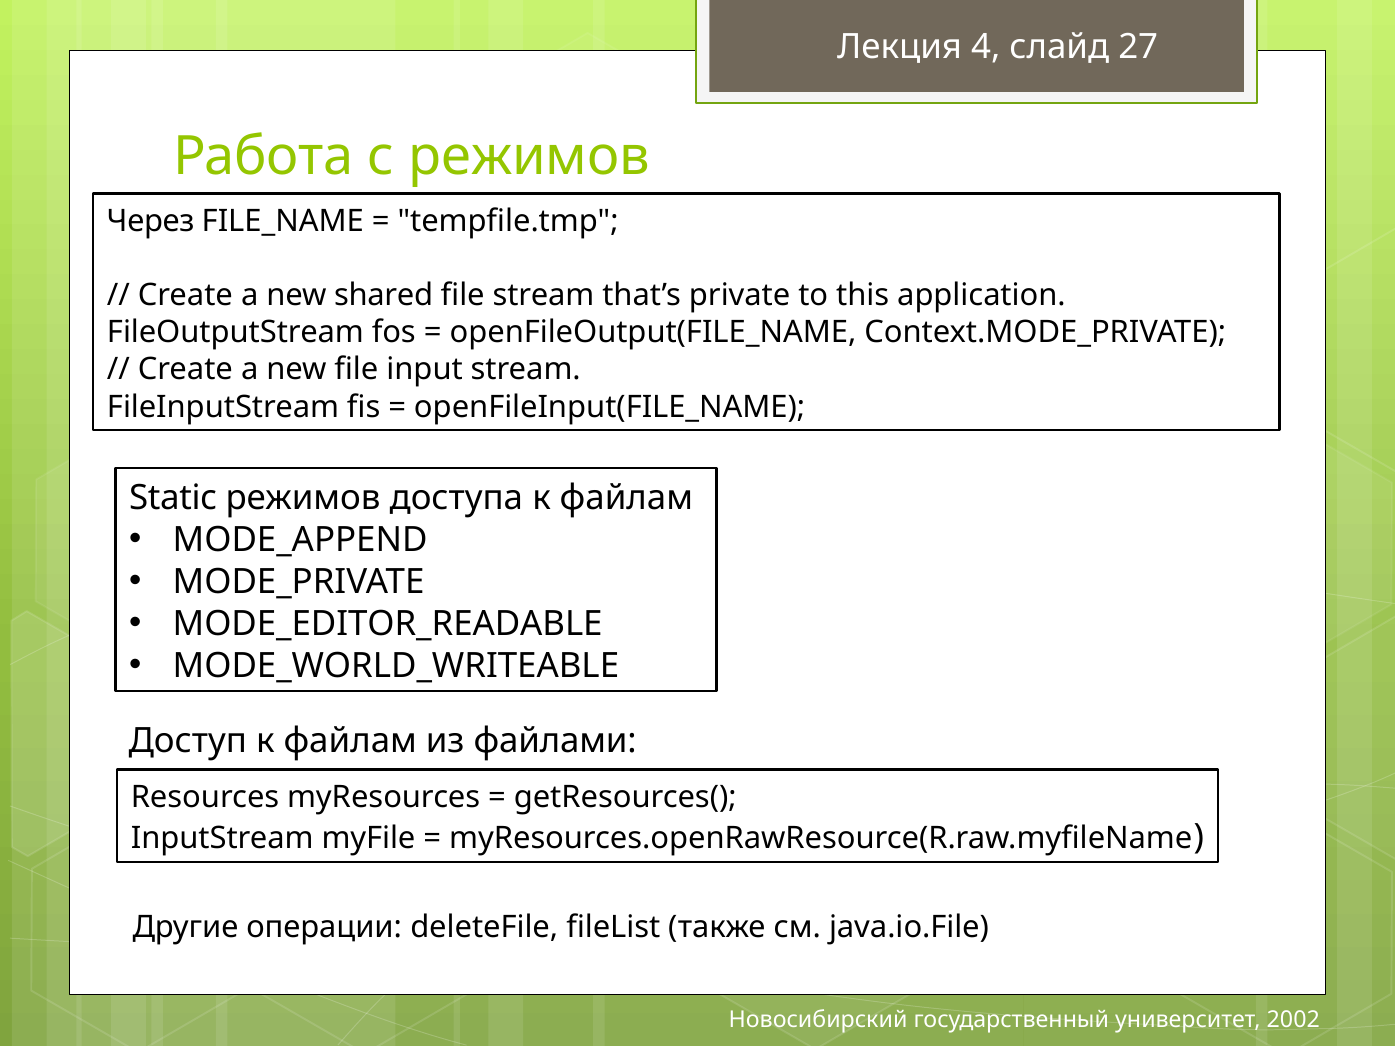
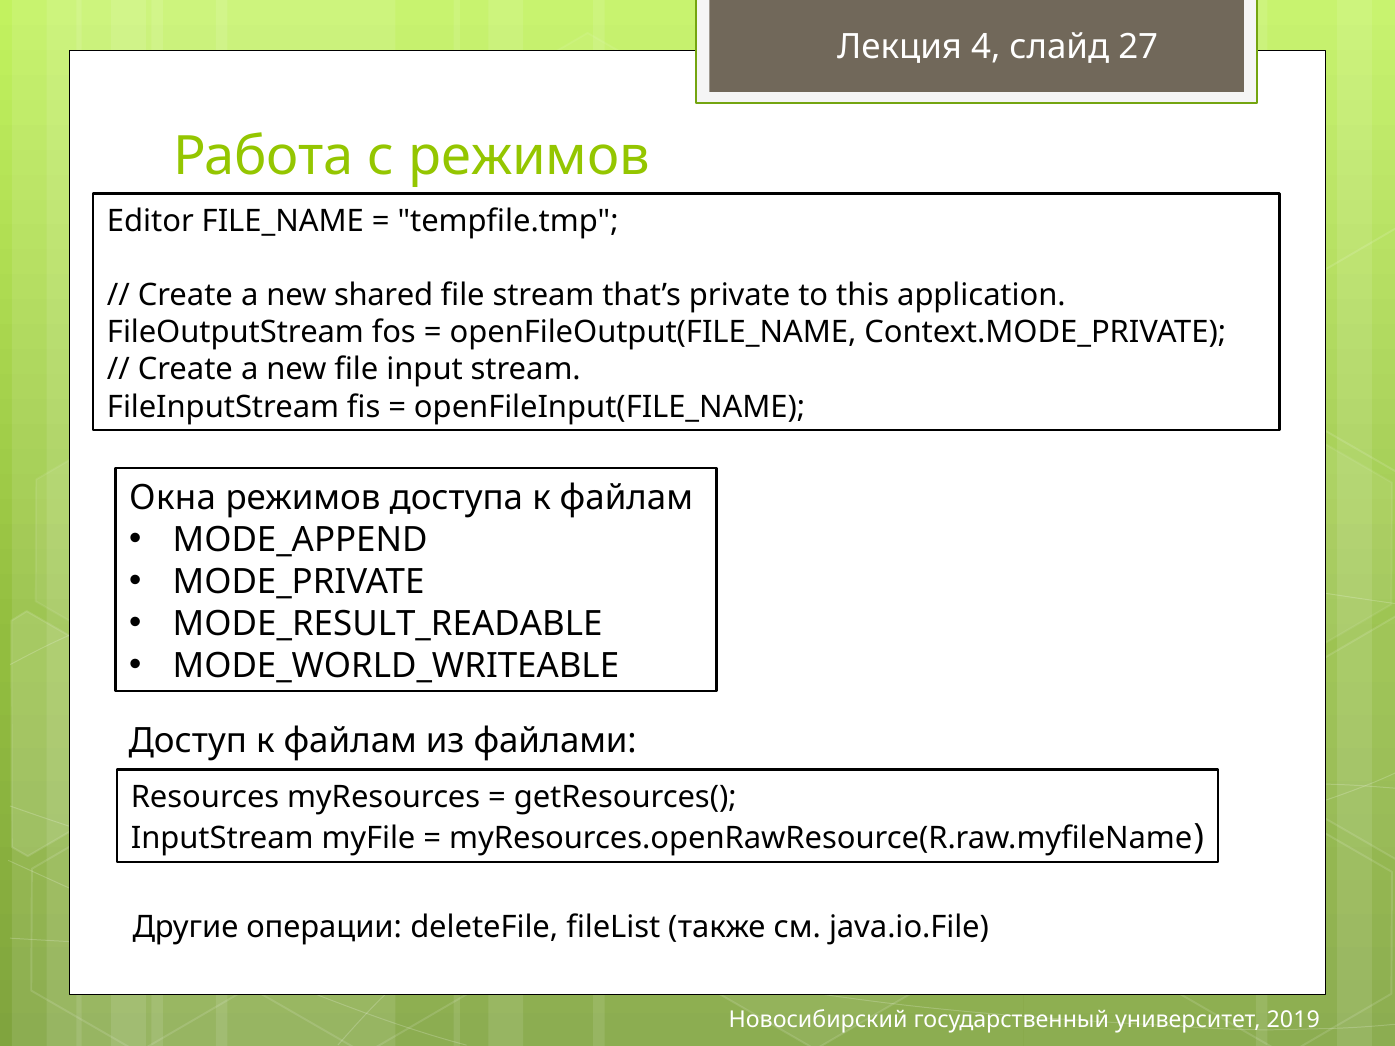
Через: Через -> Editor
Static: Static -> Окна
MODE_EDITOR_READABLE: MODE_EDITOR_READABLE -> MODE_RESULT_READABLE
2002: 2002 -> 2019
